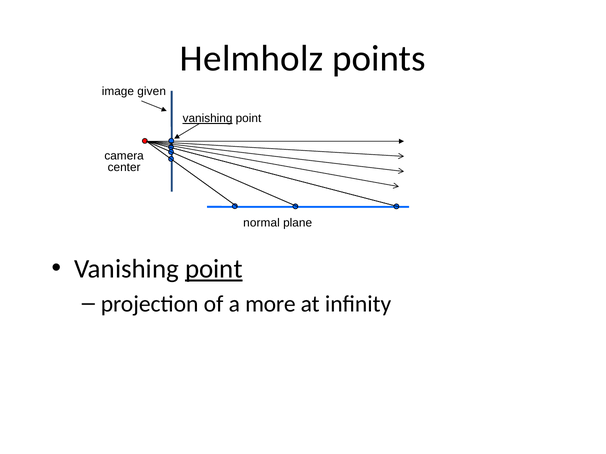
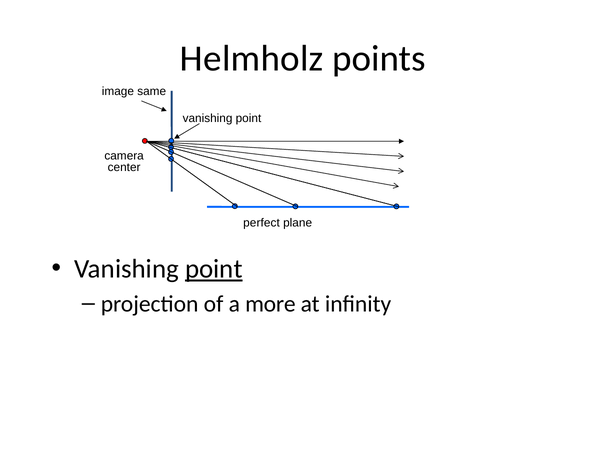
given: given -> same
vanishing at (208, 119) underline: present -> none
normal: normal -> perfect
